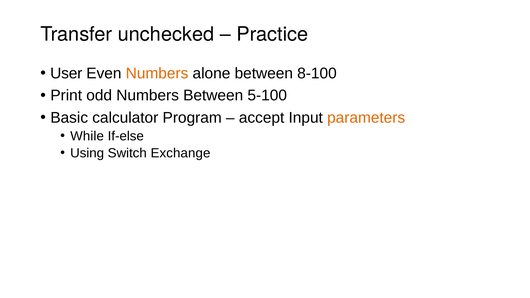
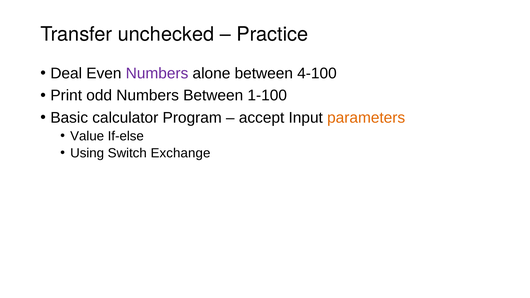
User: User -> Deal
Numbers at (157, 73) colour: orange -> purple
8-100: 8-100 -> 4-100
5-100: 5-100 -> 1-100
While: While -> Value
